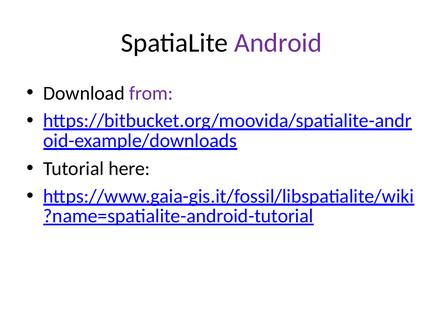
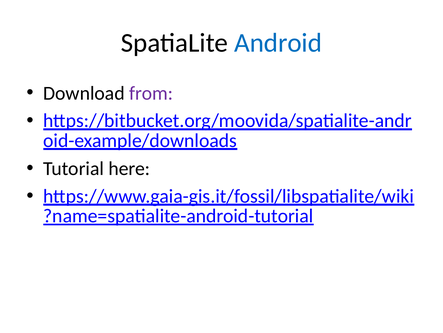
Android colour: purple -> blue
